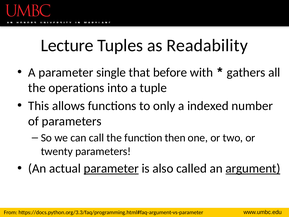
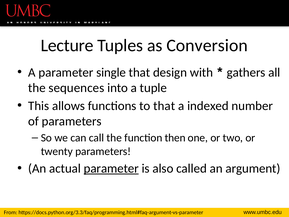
Readability: Readability -> Conversion
before: before -> design
operations: operations -> sequences
to only: only -> that
argument underline: present -> none
